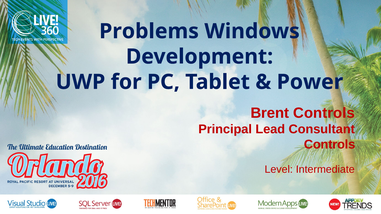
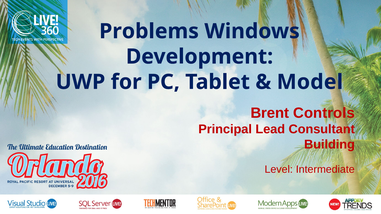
Power: Power -> Model
Controls at (330, 145): Controls -> Building
